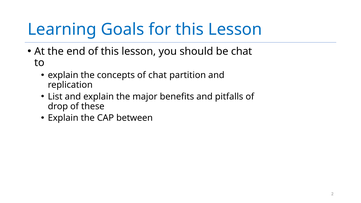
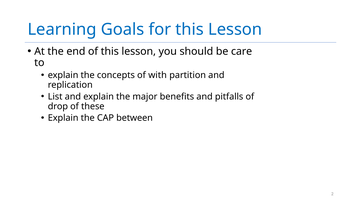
be chat: chat -> care
of chat: chat -> with
